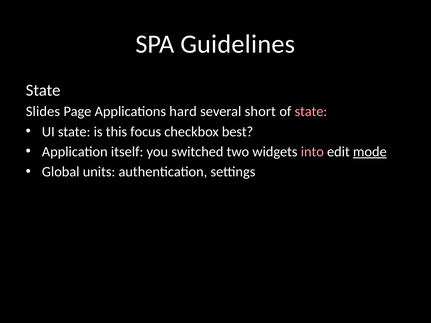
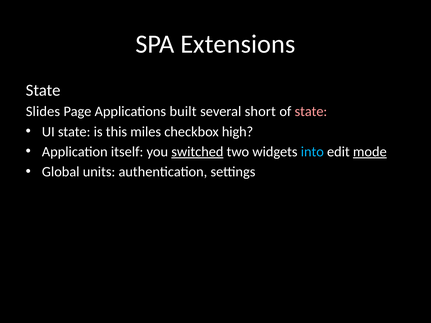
Guidelines: Guidelines -> Extensions
hard: hard -> built
focus: focus -> miles
best: best -> high
switched underline: none -> present
into colour: pink -> light blue
